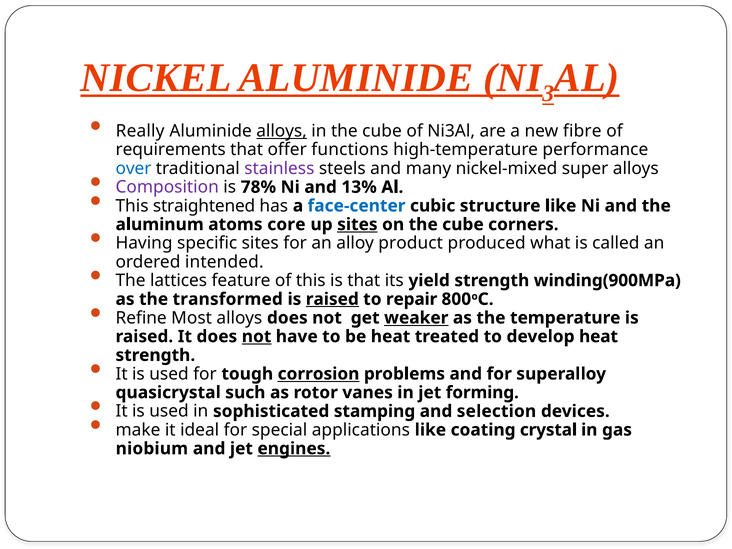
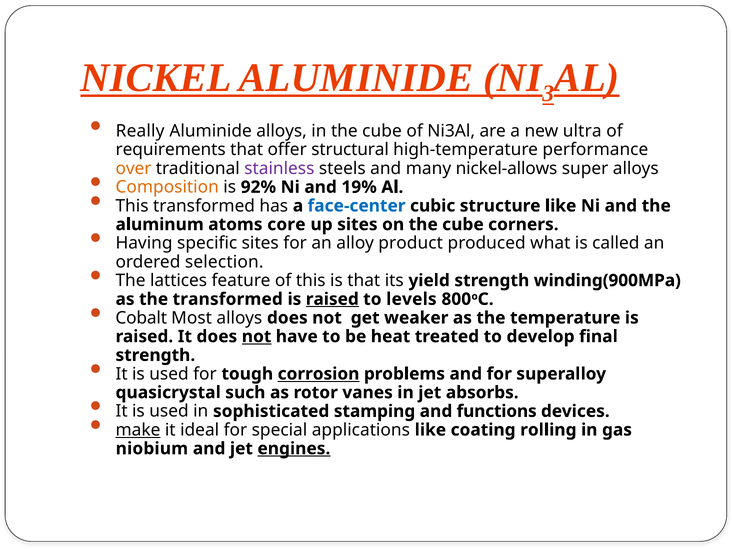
alloys at (282, 131) underline: present -> none
fibre: fibre -> ultra
functions: functions -> structural
over colour: blue -> orange
nickel-mixed: nickel-mixed -> nickel-allows
Composition colour: purple -> orange
78%: 78% -> 92%
13%: 13% -> 19%
This straightened: straightened -> transformed
sites at (357, 224) underline: present -> none
intended: intended -> selection
repair: repair -> levels
Refine: Refine -> Cobalt
weaker underline: present -> none
develop heat: heat -> final
forming: forming -> absorbs
selection: selection -> functions
make underline: none -> present
crystal: crystal -> rolling
